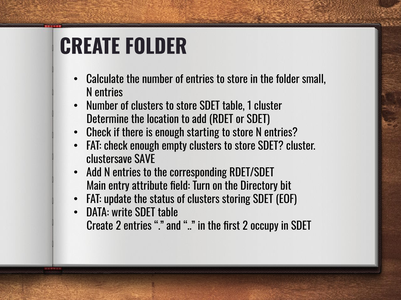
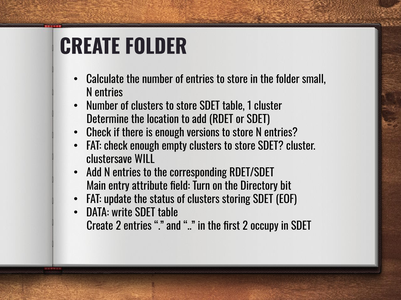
starting: starting -> versions
SAVE: SAVE -> WILL
